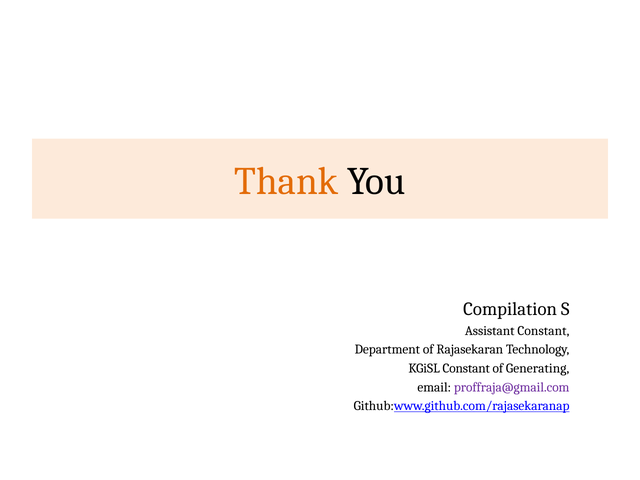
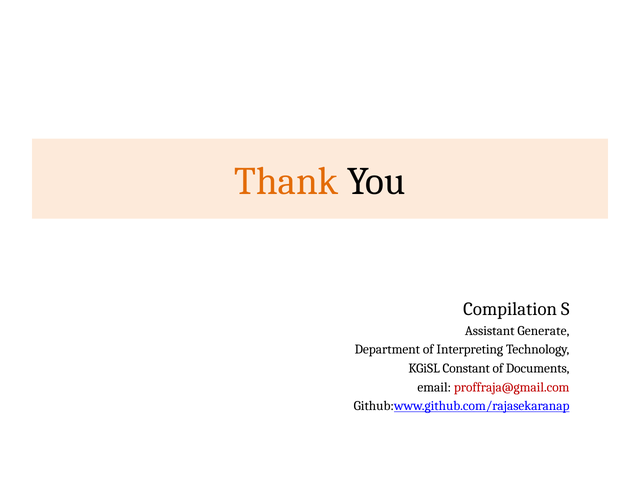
Assistant Constant: Constant -> Generate
Rajasekaran: Rajasekaran -> Interpreting
Generating: Generating -> Documents
proffraja@gmail.com colour: purple -> red
